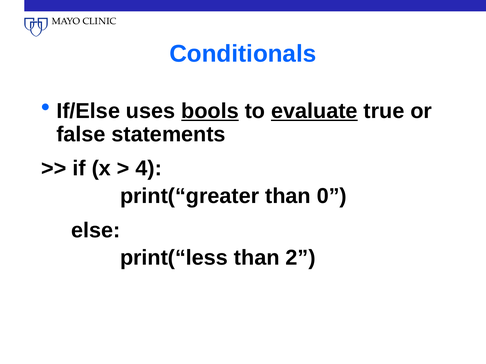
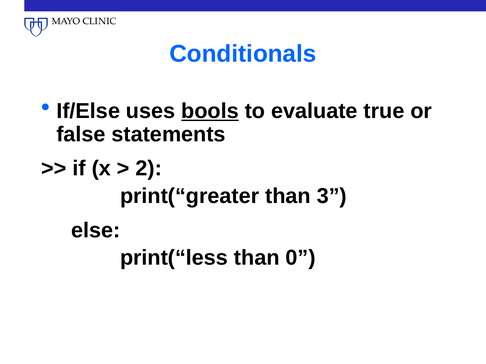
evaluate underline: present -> none
4: 4 -> 2
0: 0 -> 3
2: 2 -> 0
